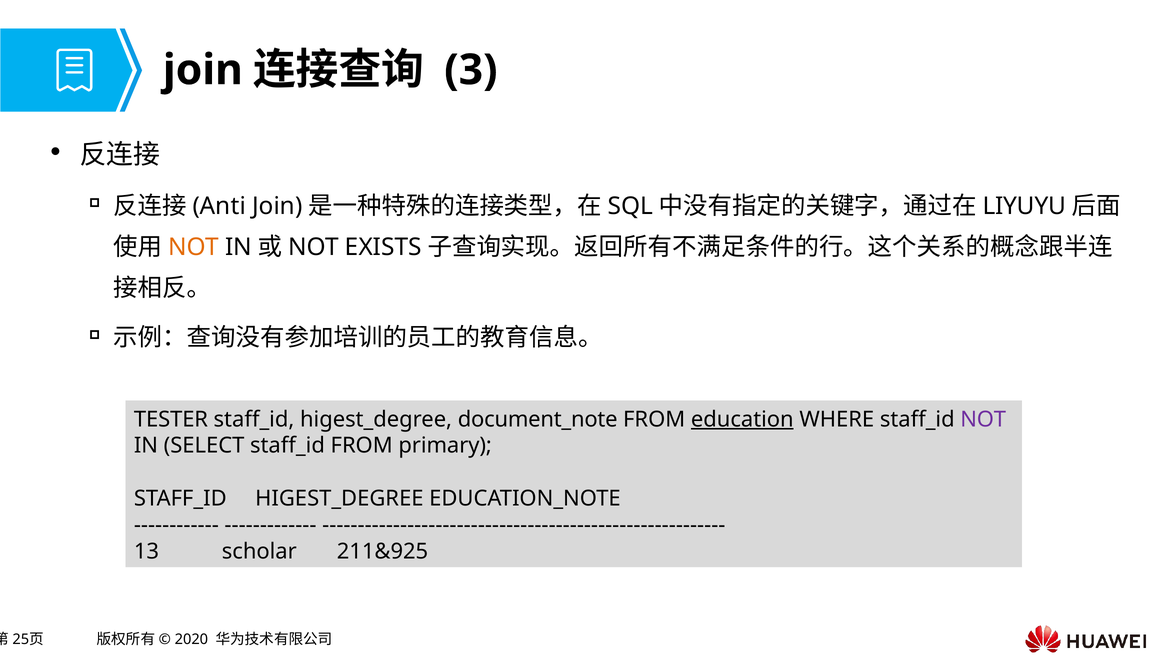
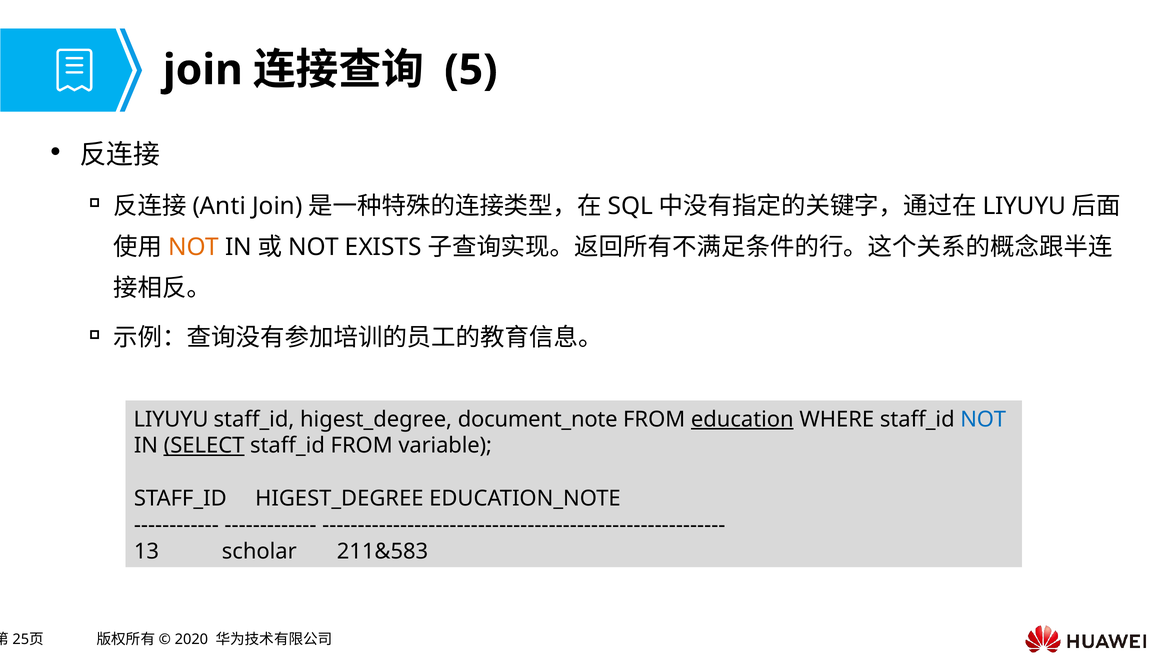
3: 3 -> 5
TESTER at (171, 419): TESTER -> LIYUYU
NOT at (983, 419) colour: purple -> blue
SELECT underline: none -> present
primary: primary -> variable
211&925: 211&925 -> 211&583
